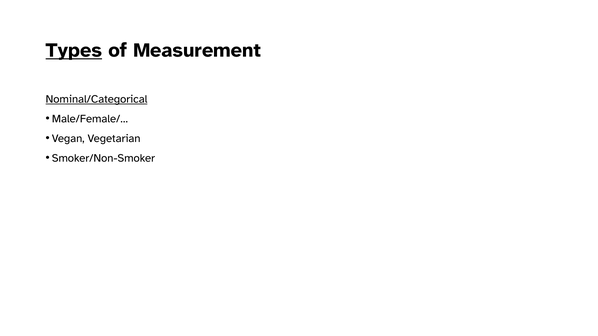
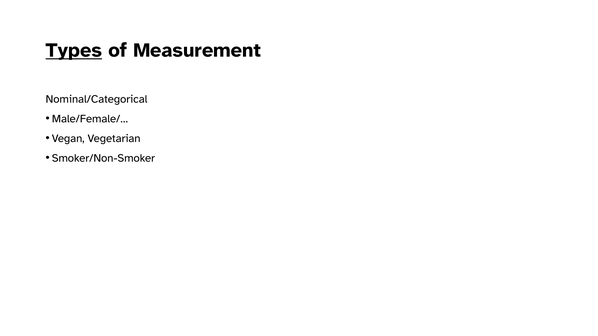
Nominal/Categorical underline: present -> none
